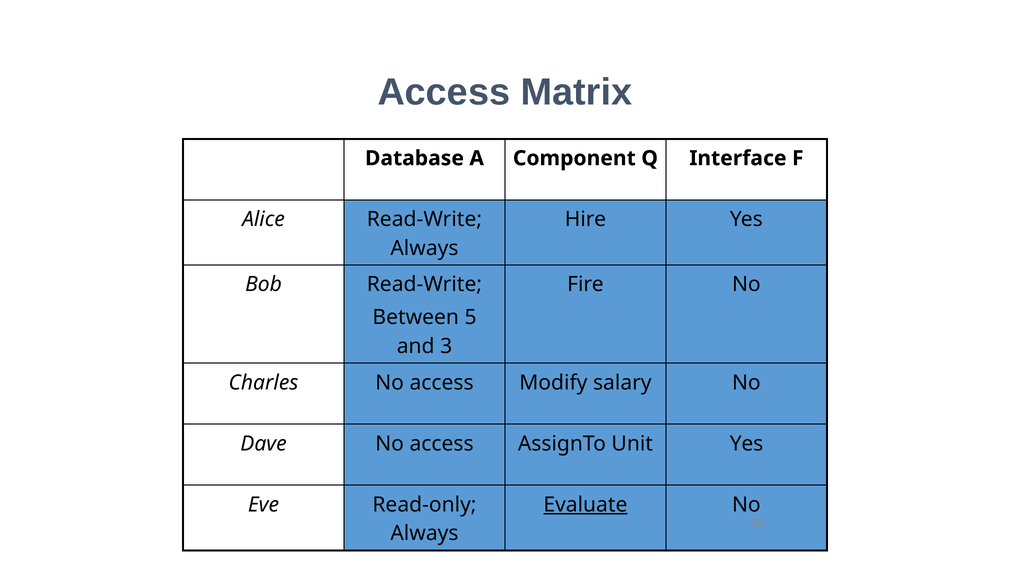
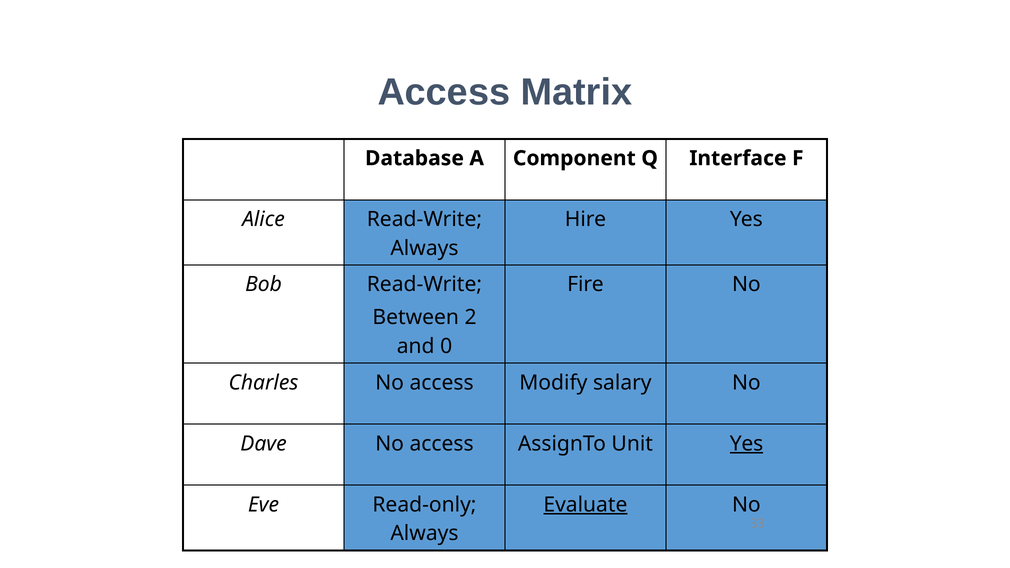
5: 5 -> 2
3: 3 -> 0
Yes at (746, 444) underline: none -> present
